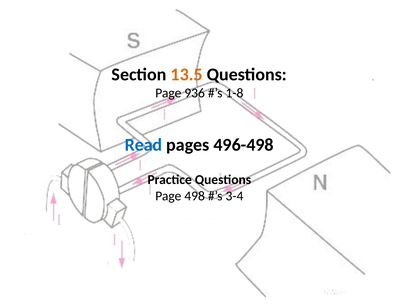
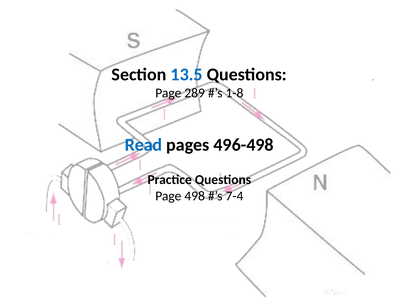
13.5 colour: orange -> blue
936: 936 -> 289
3-4: 3-4 -> 7-4
